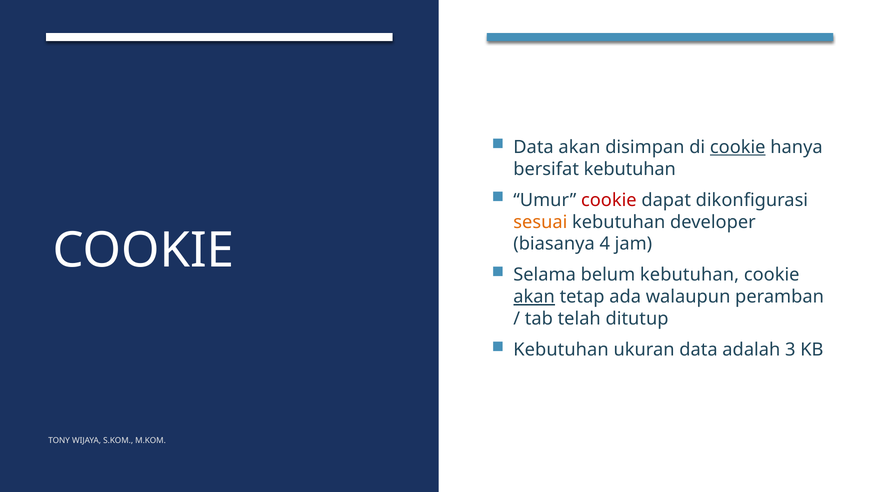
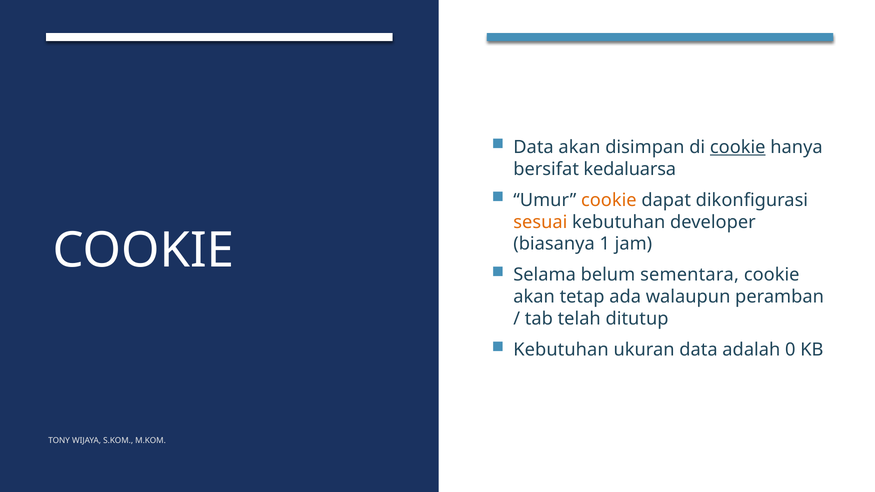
bersifat kebutuhan: kebutuhan -> kedaluarsa
cookie at (609, 200) colour: red -> orange
4: 4 -> 1
belum kebutuhan: kebutuhan -> sementara
akan at (534, 297) underline: present -> none
3: 3 -> 0
